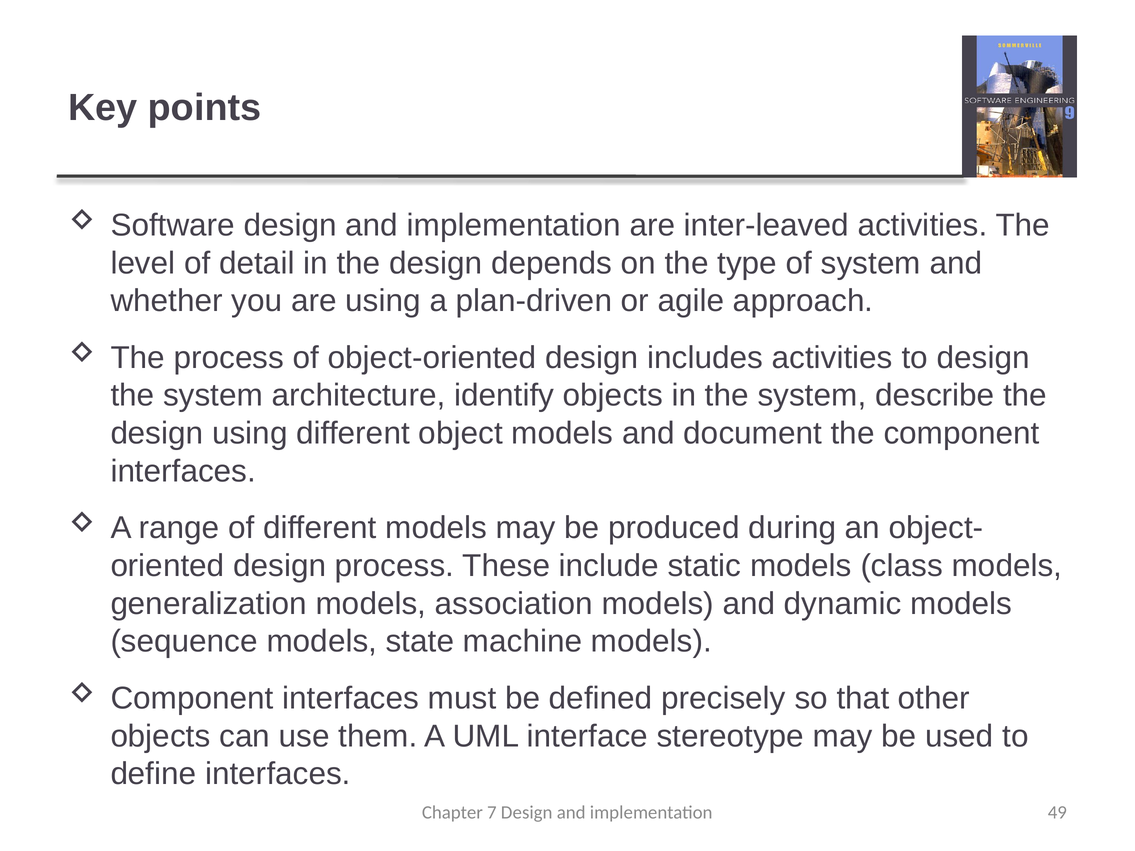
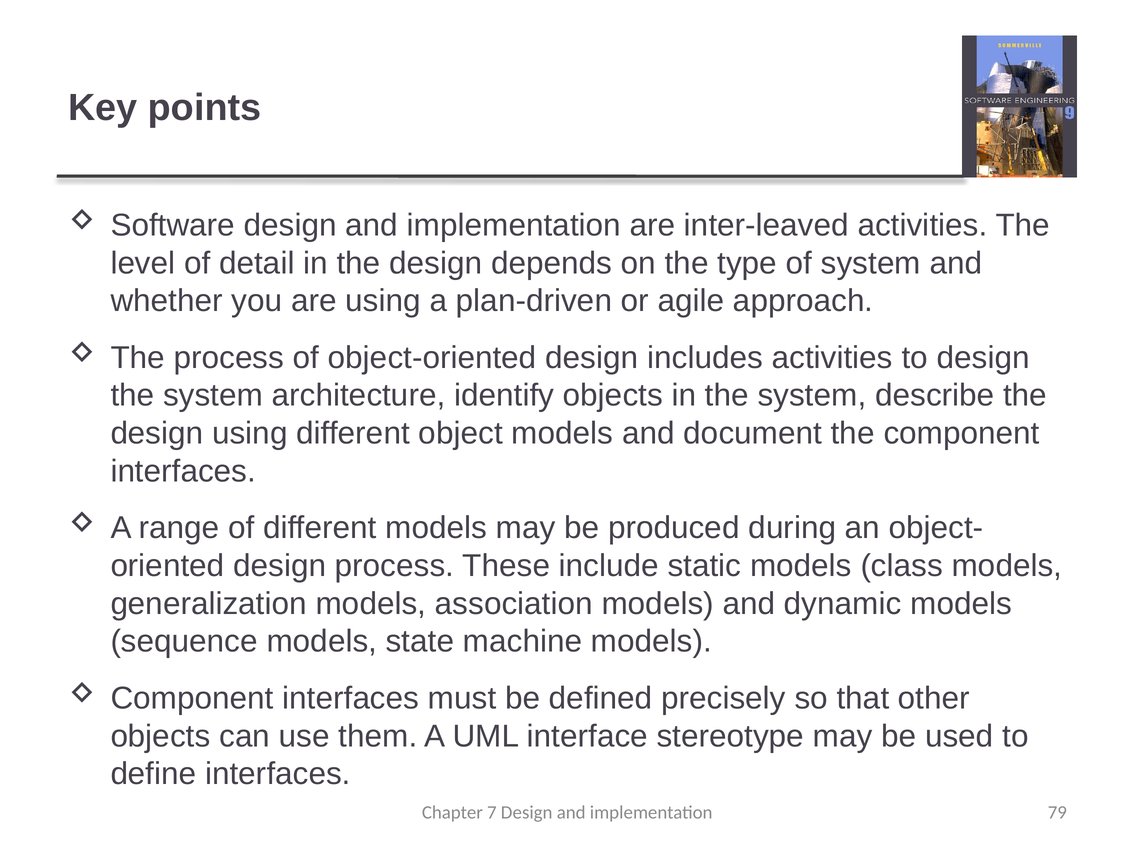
49: 49 -> 79
